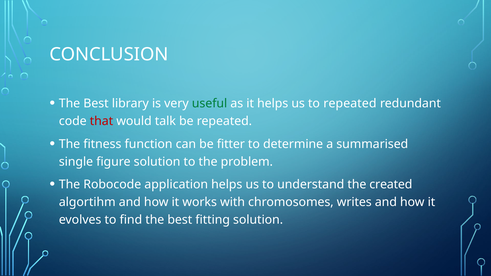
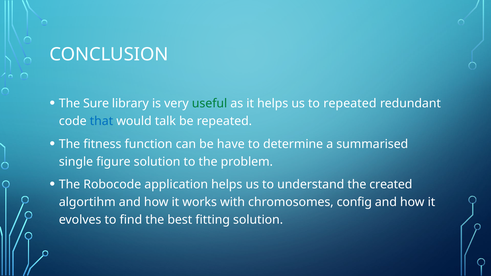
Best at (96, 104): Best -> Sure
that colour: red -> blue
fitter: fitter -> have
writes: writes -> config
